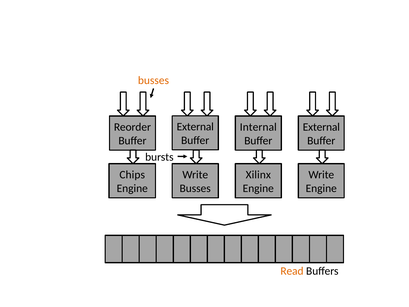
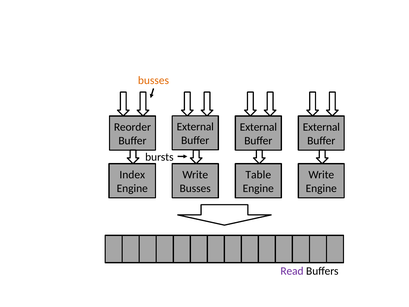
Internal at (258, 127): Internal -> External
Chips: Chips -> Index
Xilinx: Xilinx -> Table
Read colour: orange -> purple
